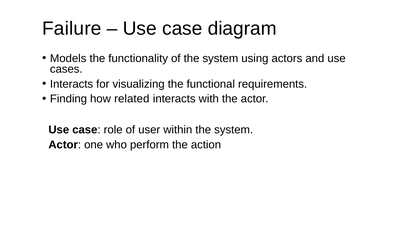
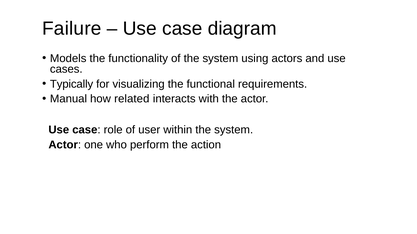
Interacts at (72, 84): Interacts -> Typically
Finding: Finding -> Manual
